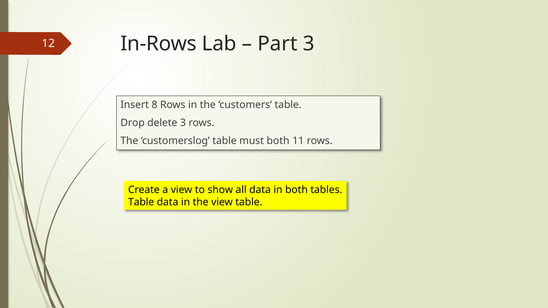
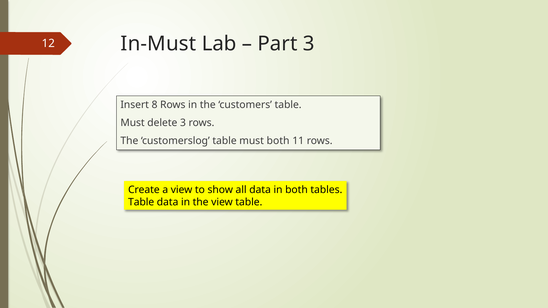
In-Rows: In-Rows -> In-Must
Drop at (133, 123): Drop -> Must
